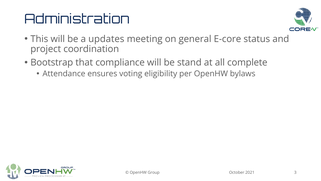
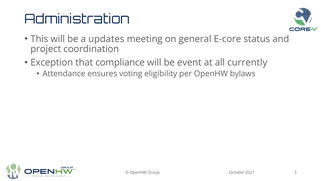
Bootstrap: Bootstrap -> Exception
stand: stand -> event
complete: complete -> currently
